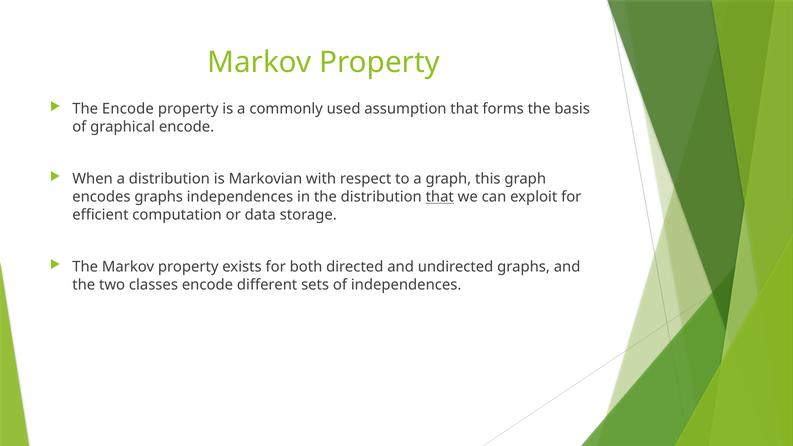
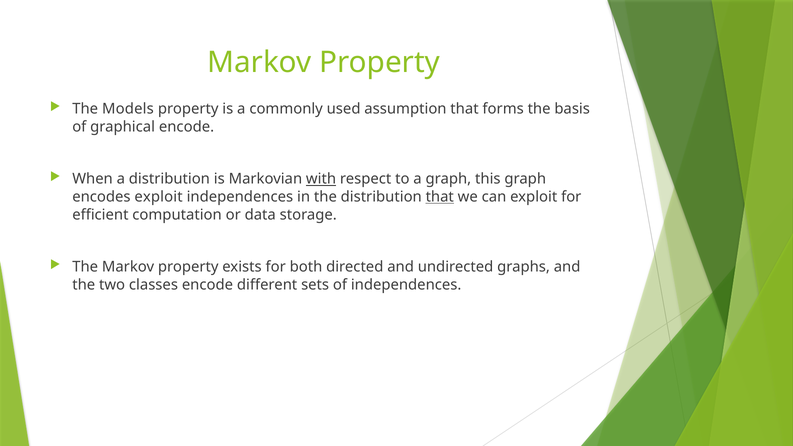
The Encode: Encode -> Models
with underline: none -> present
encodes graphs: graphs -> exploit
